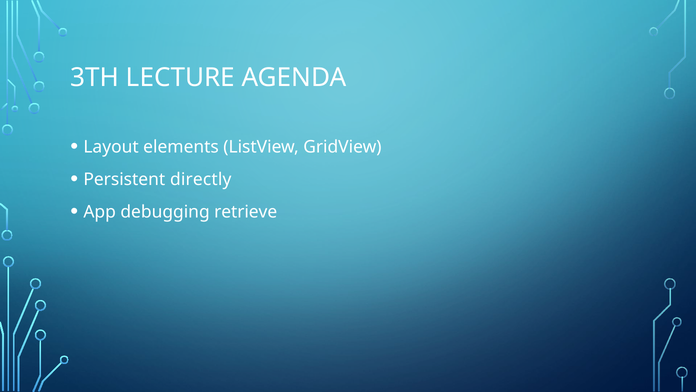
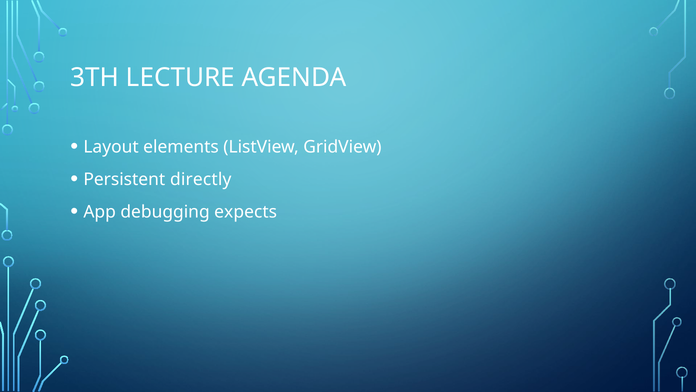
retrieve: retrieve -> expects
